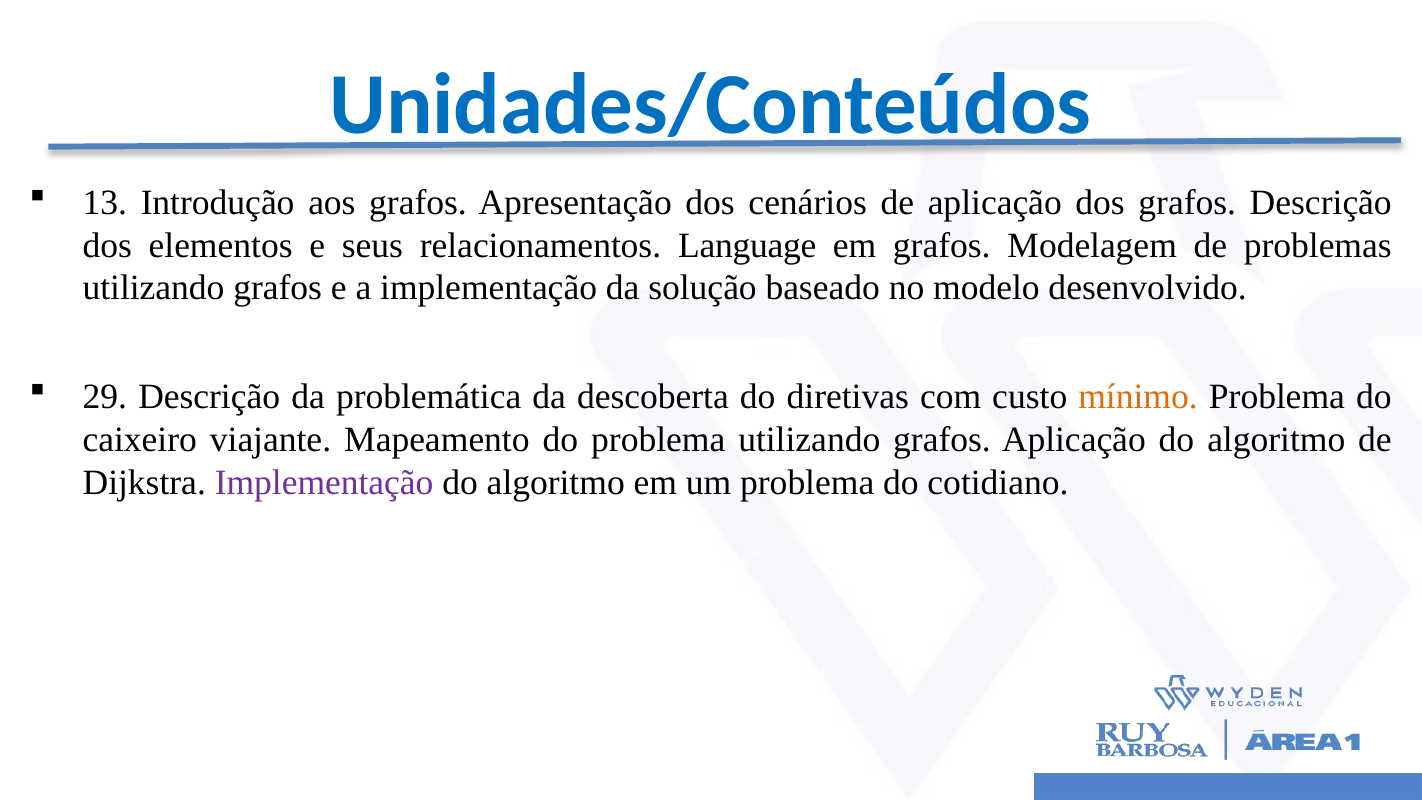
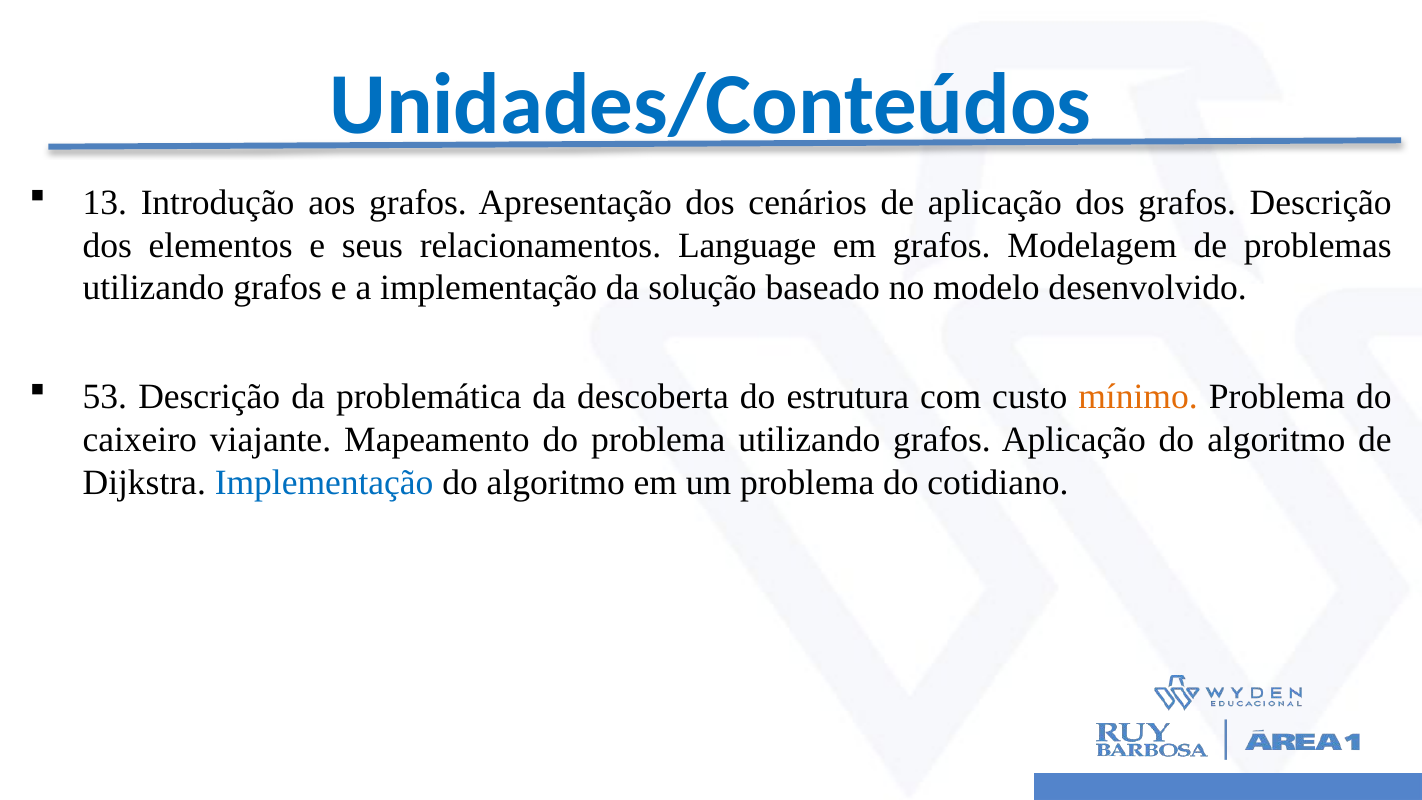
29: 29 -> 53
diretivas: diretivas -> estrutura
Implementação at (324, 482) colour: purple -> blue
